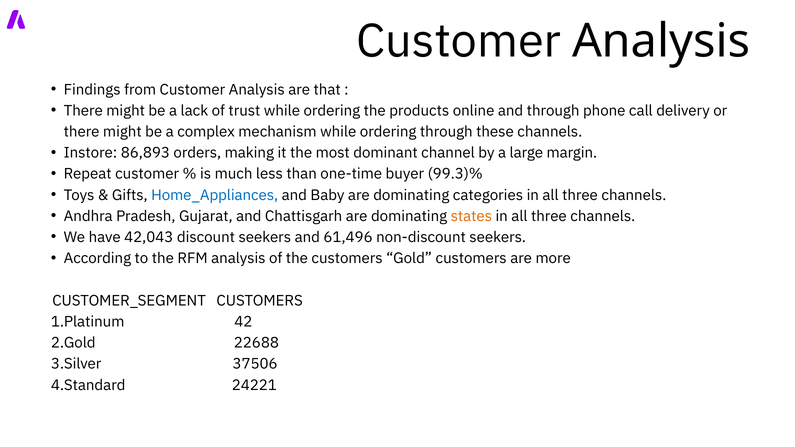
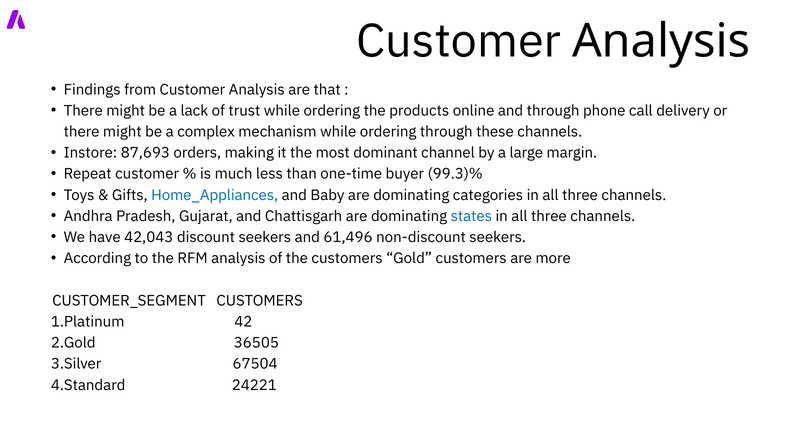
86,893: 86,893 -> 87,693
states colour: orange -> blue
22688: 22688 -> 36505
37506: 37506 -> 67504
